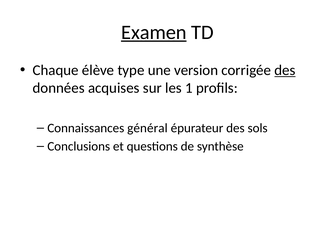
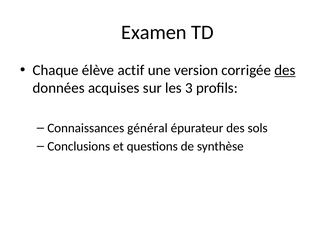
Examen underline: present -> none
type: type -> actif
1: 1 -> 3
